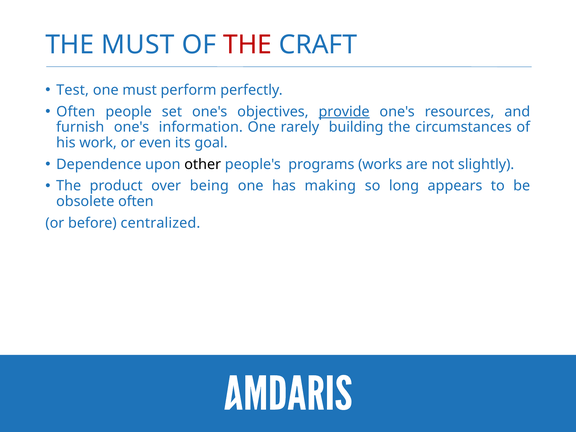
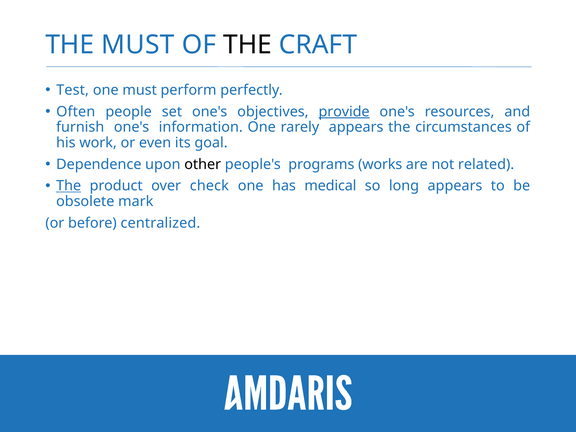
THE at (247, 45) colour: red -> black
rarely building: building -> appears
slightly: slightly -> related
The at (69, 186) underline: none -> present
being: being -> check
making: making -> medical
obsolete often: often -> mark
